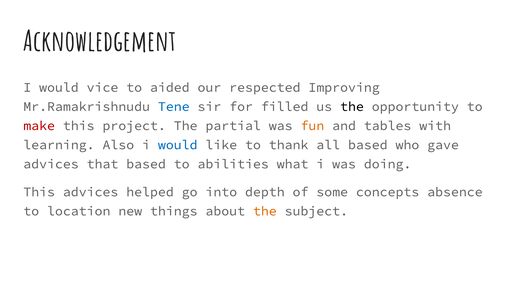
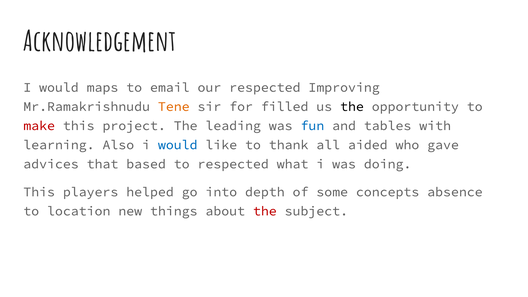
vice: vice -> maps
aided: aided -> email
Tene colour: blue -> orange
partial: partial -> leading
fun colour: orange -> blue
all based: based -> aided
to abilities: abilities -> respected
This advices: advices -> players
the at (265, 211) colour: orange -> red
